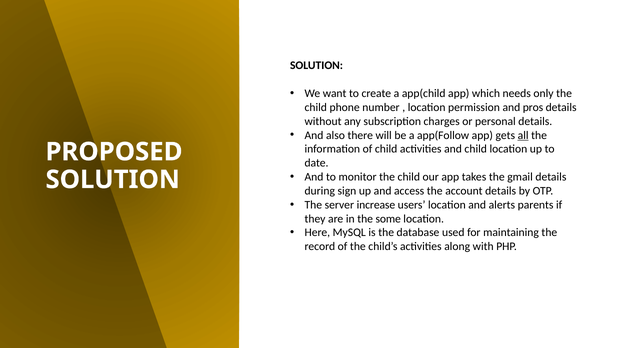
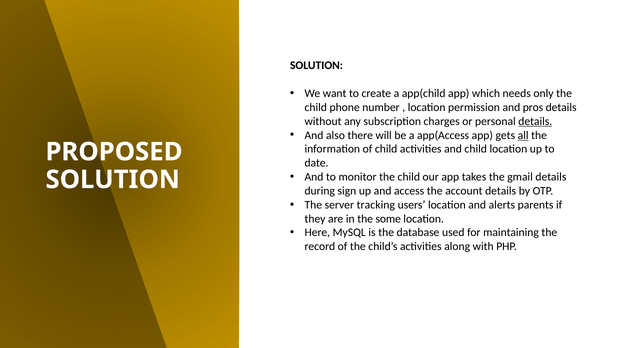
details at (535, 121) underline: none -> present
app(Follow: app(Follow -> app(Access
increase: increase -> tracking
